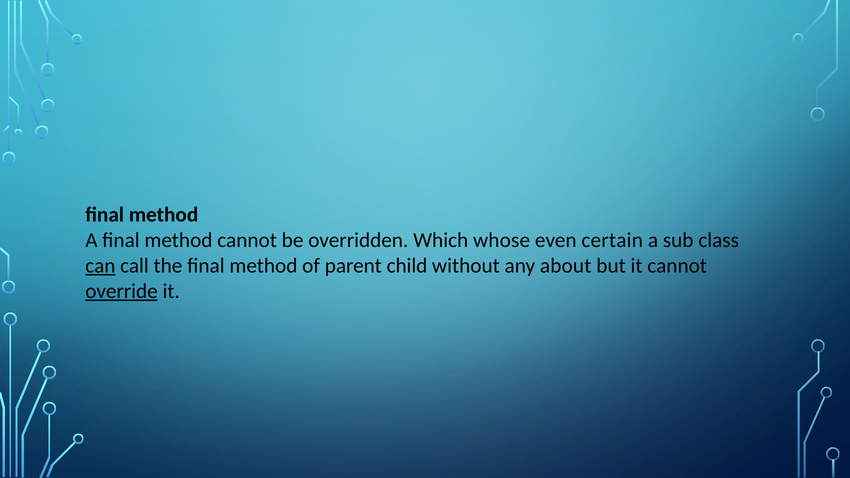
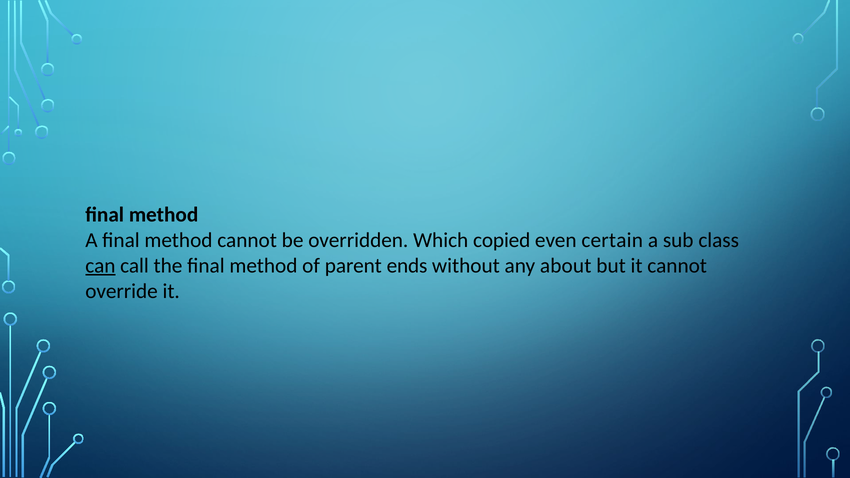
whose: whose -> copied
child: child -> ends
override underline: present -> none
